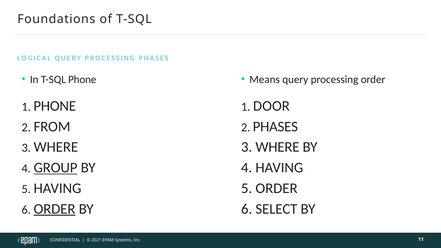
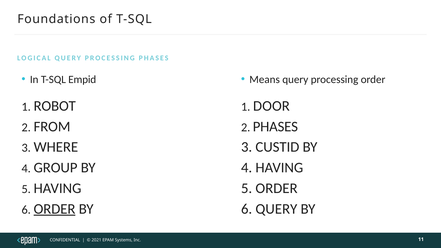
T-SQL Phone: Phone -> Empid
1 PHONE: PHONE -> ROBOT
WHERE at (277, 147): WHERE -> CUSTID
GROUP underline: present -> none
6 SELECT: SELECT -> QUERY
